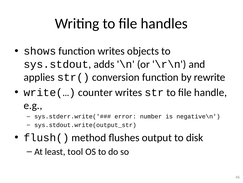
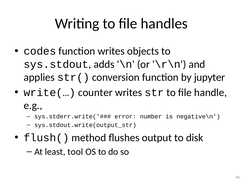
shows: shows -> codes
rewrite: rewrite -> jupyter
